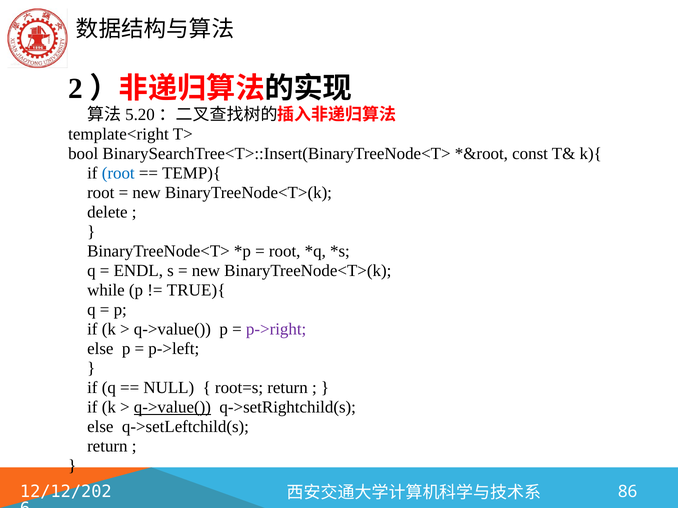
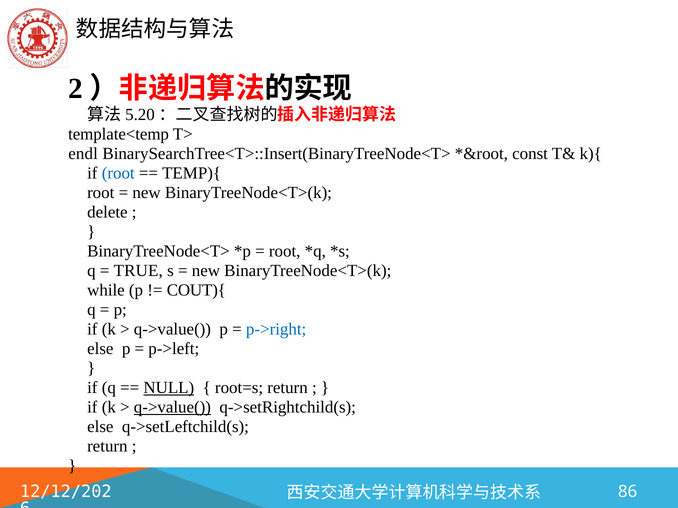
template<right: template<right -> template<temp
bool: bool -> endl
ENDL: ENDL -> TRUE
TRUE){: TRUE){ -> COUT){
p->right colour: purple -> blue
NULL underline: none -> present
